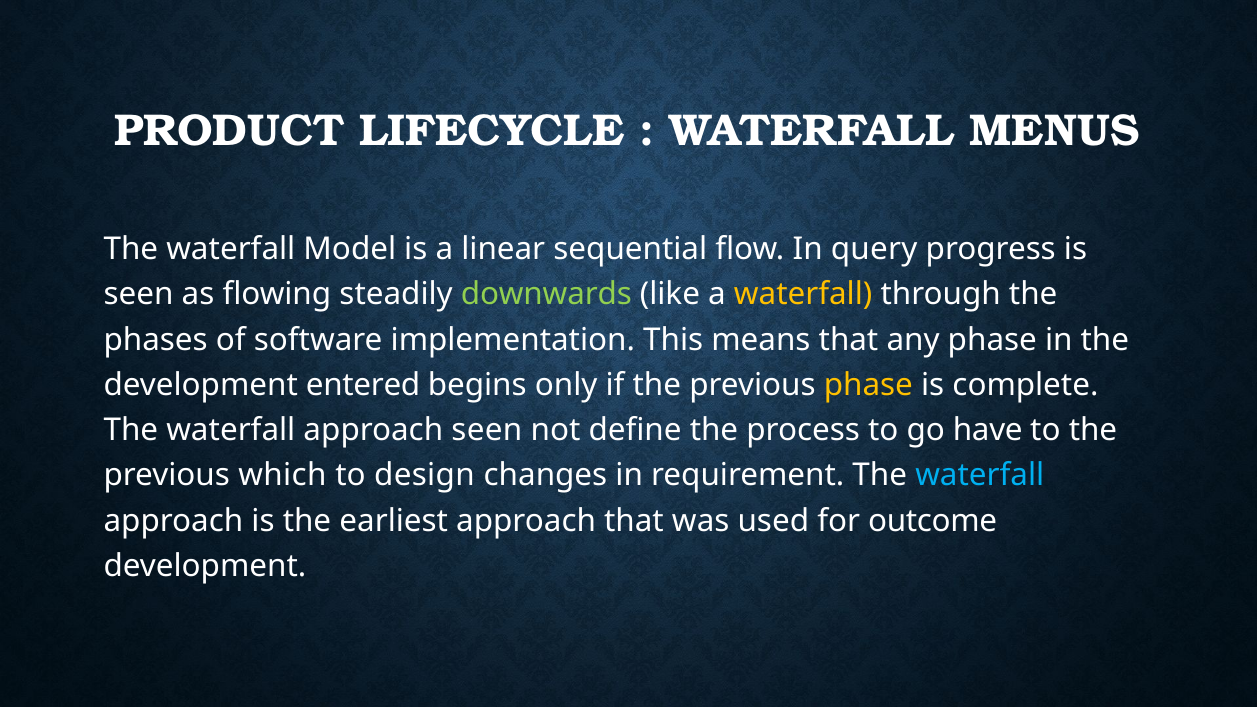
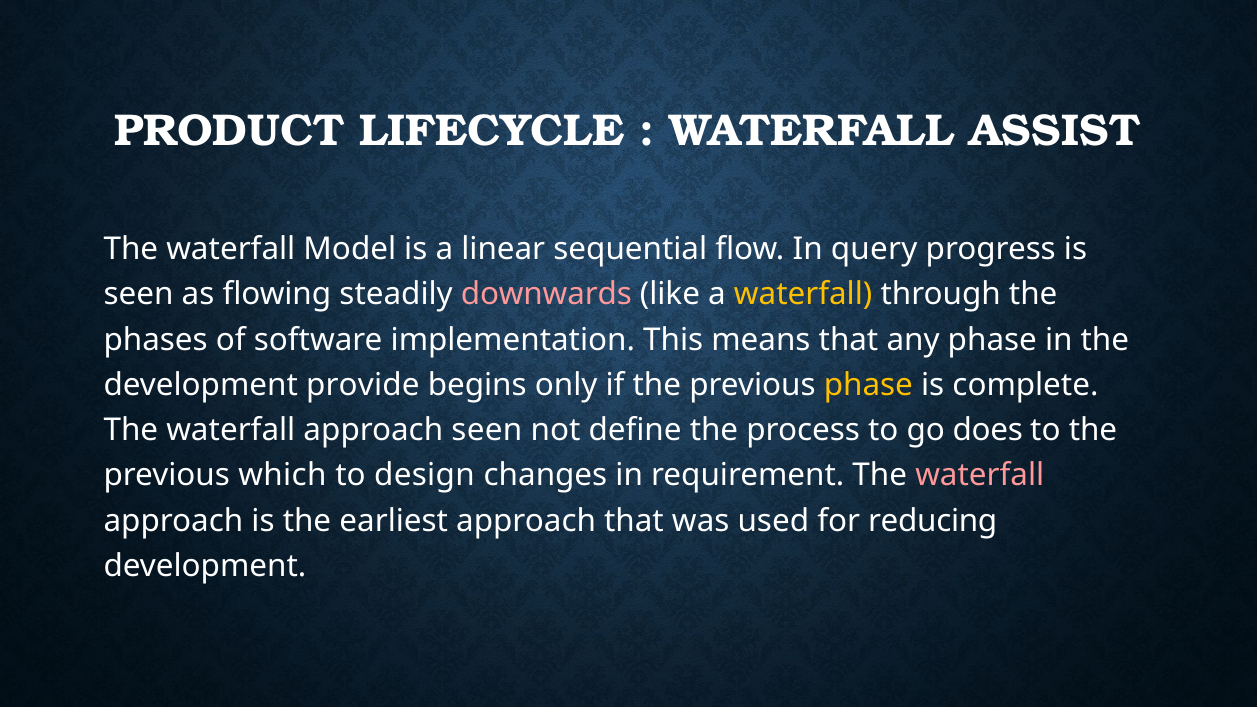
MENUS: MENUS -> ASSIST
downwards colour: light green -> pink
entered: entered -> provide
have: have -> does
waterfall at (980, 476) colour: light blue -> pink
outcome: outcome -> reducing
